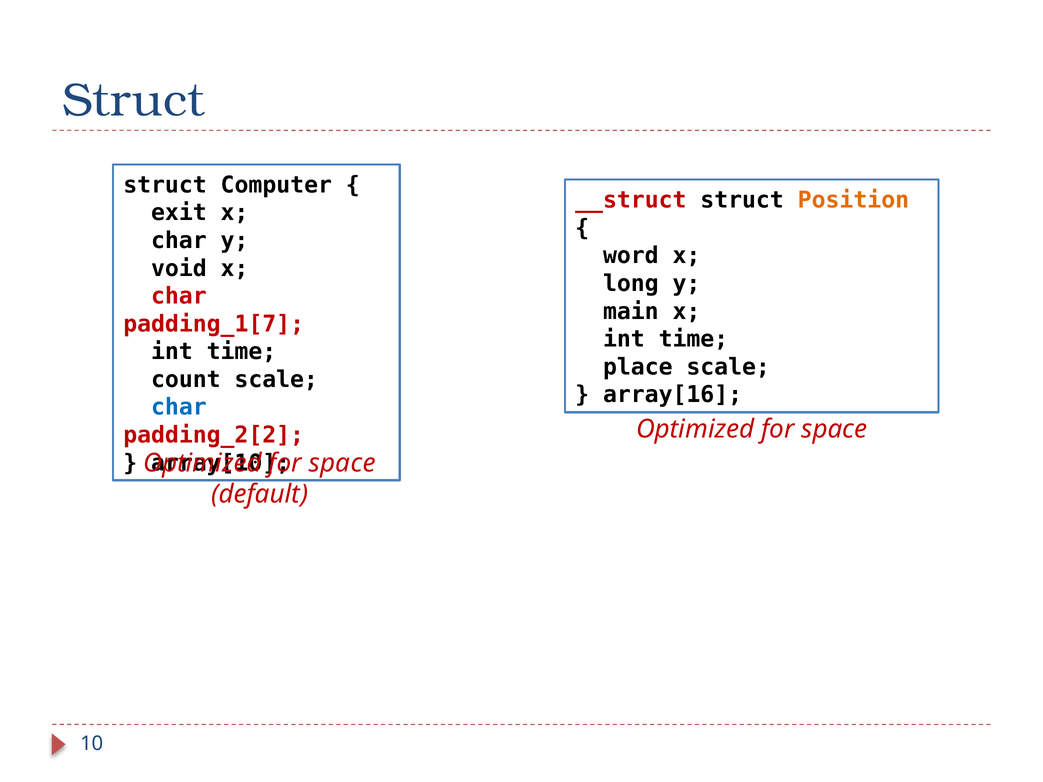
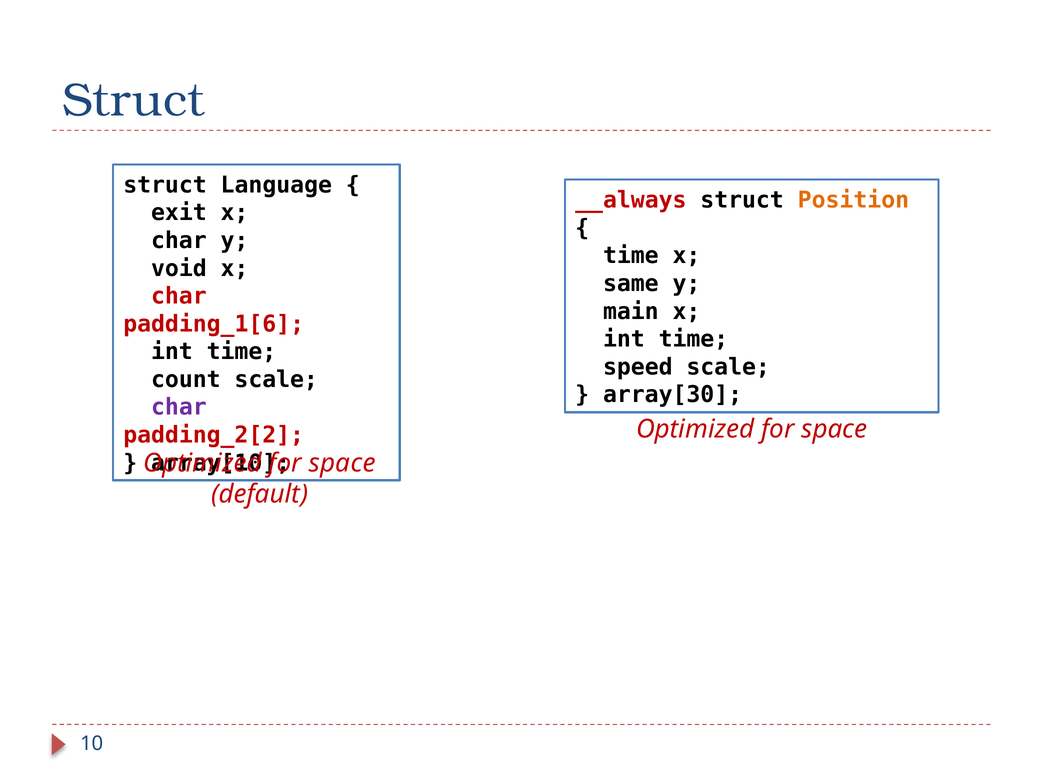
Computer: Computer -> Language
__struct: __struct -> __always
word at (631, 256): word -> time
long: long -> same
padding_1[7: padding_1[7 -> padding_1[6
place: place -> speed
array[16: array[16 -> array[30
char at (179, 407) colour: blue -> purple
